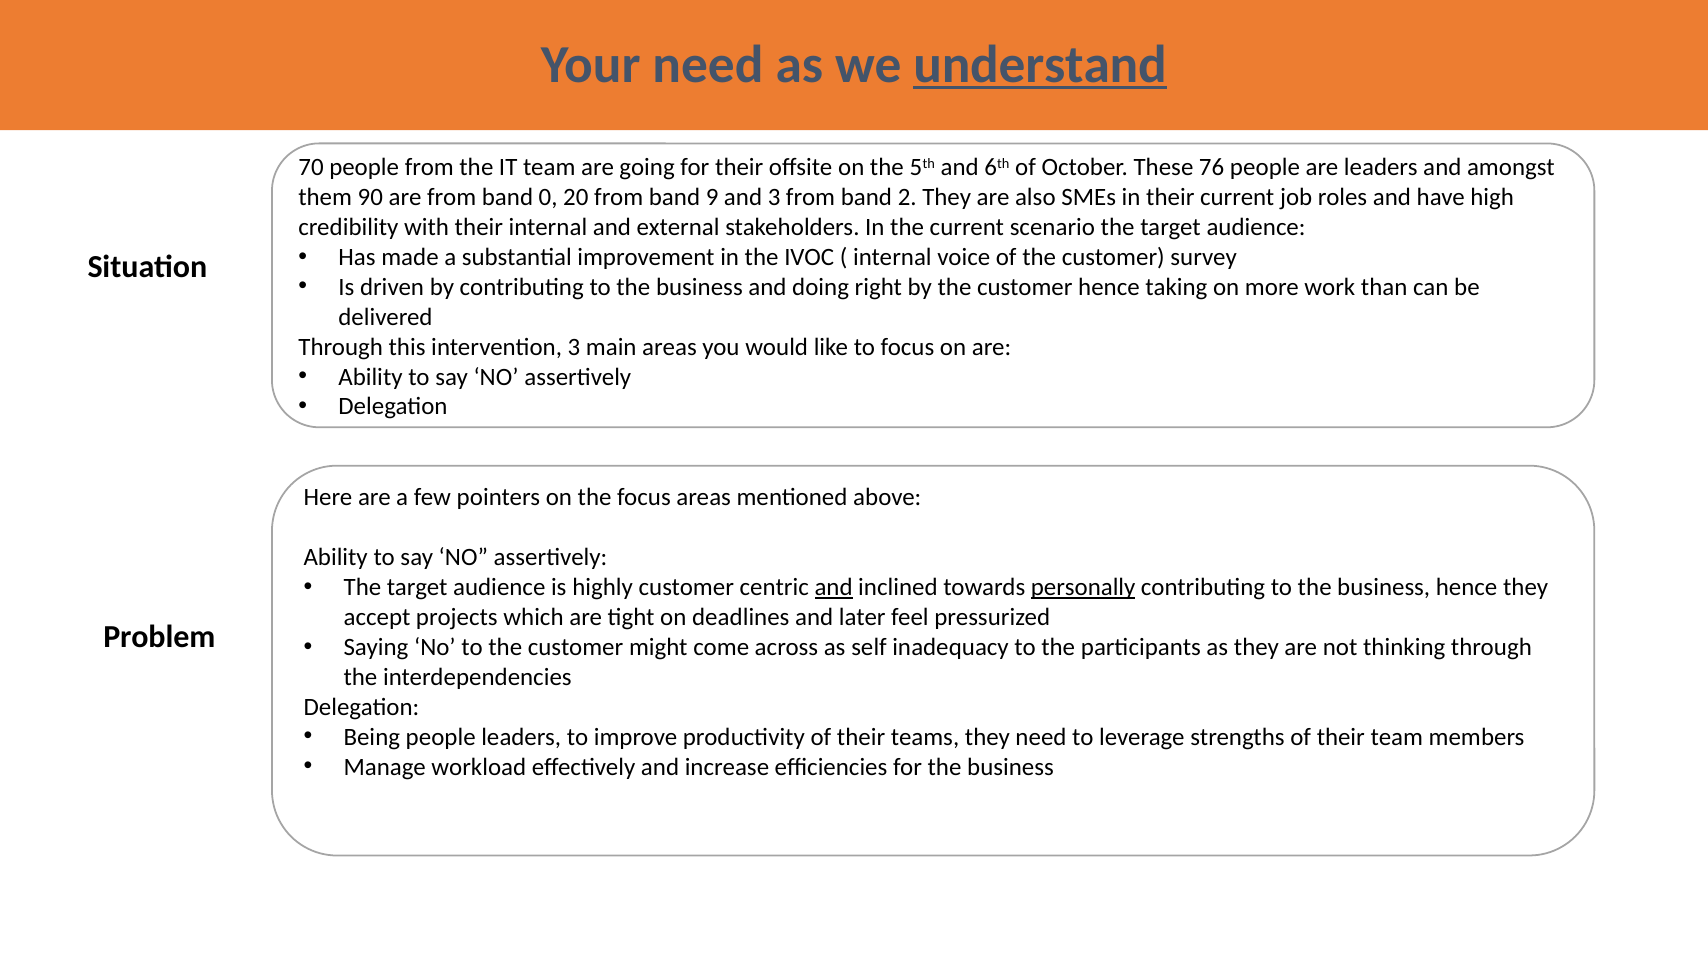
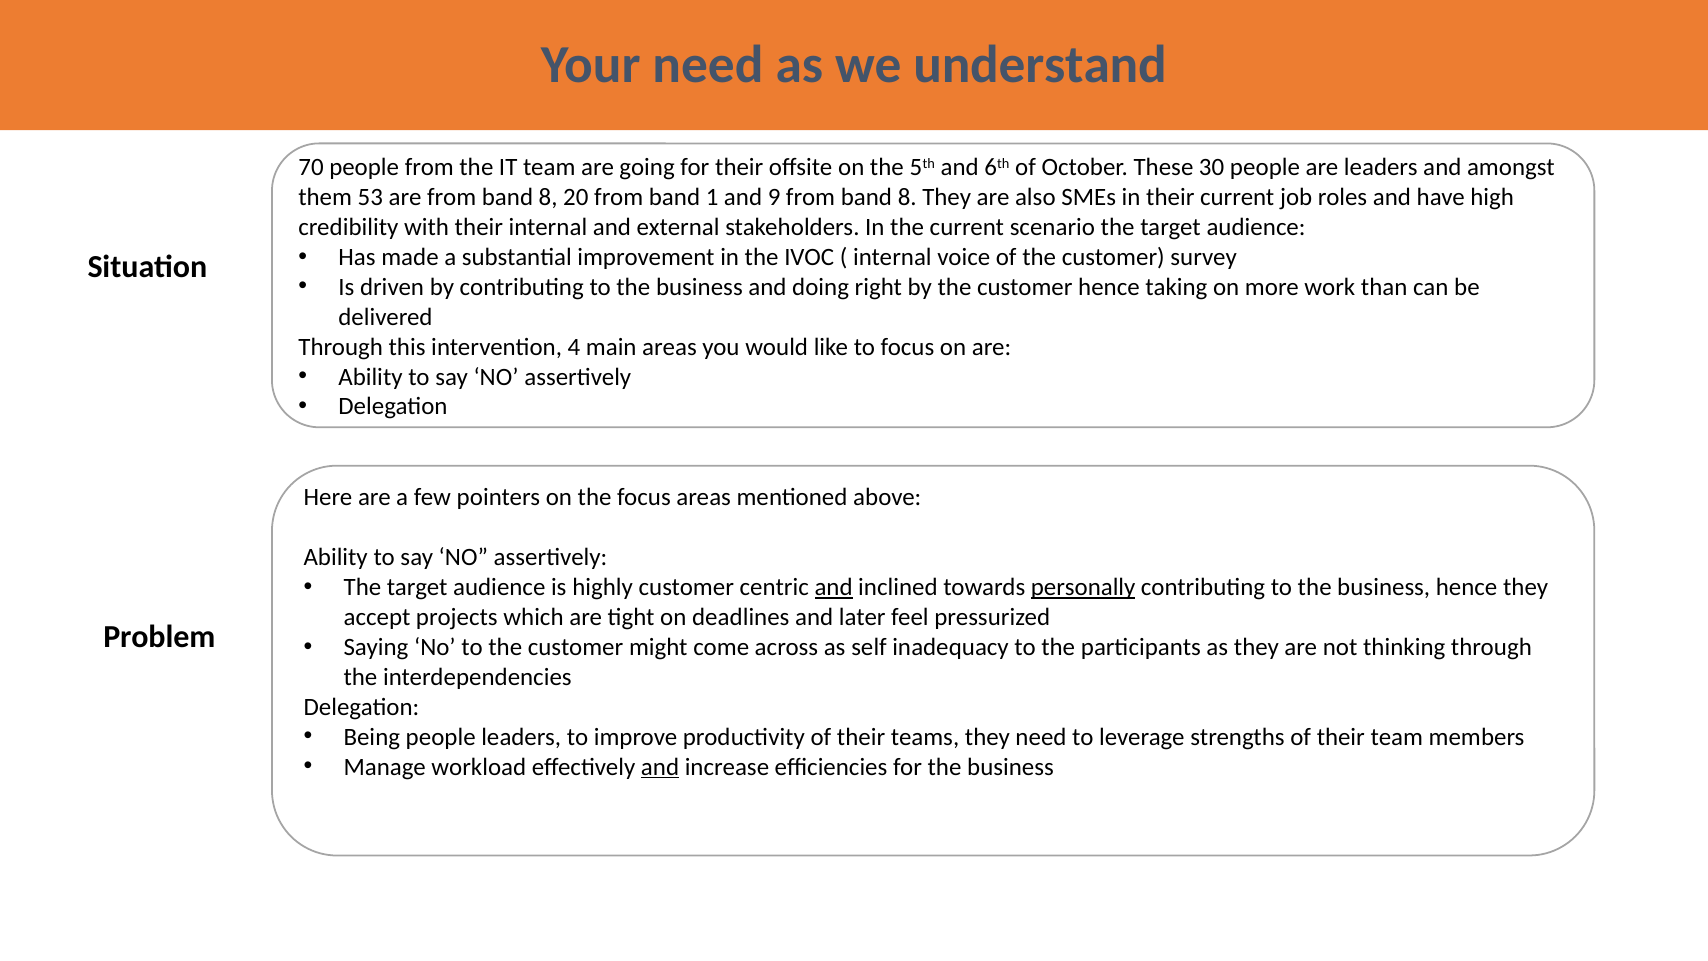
understand underline: present -> none
76: 76 -> 30
90: 90 -> 53
are from band 0: 0 -> 8
9: 9 -> 1
and 3: 3 -> 9
2 at (907, 197): 2 -> 8
intervention 3: 3 -> 4
and at (660, 767) underline: none -> present
